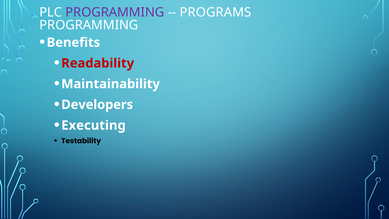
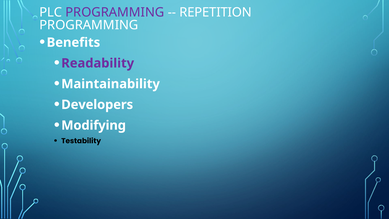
PROGRAMS: PROGRAMS -> REPETITION
Readability colour: red -> purple
Executing: Executing -> Modifying
